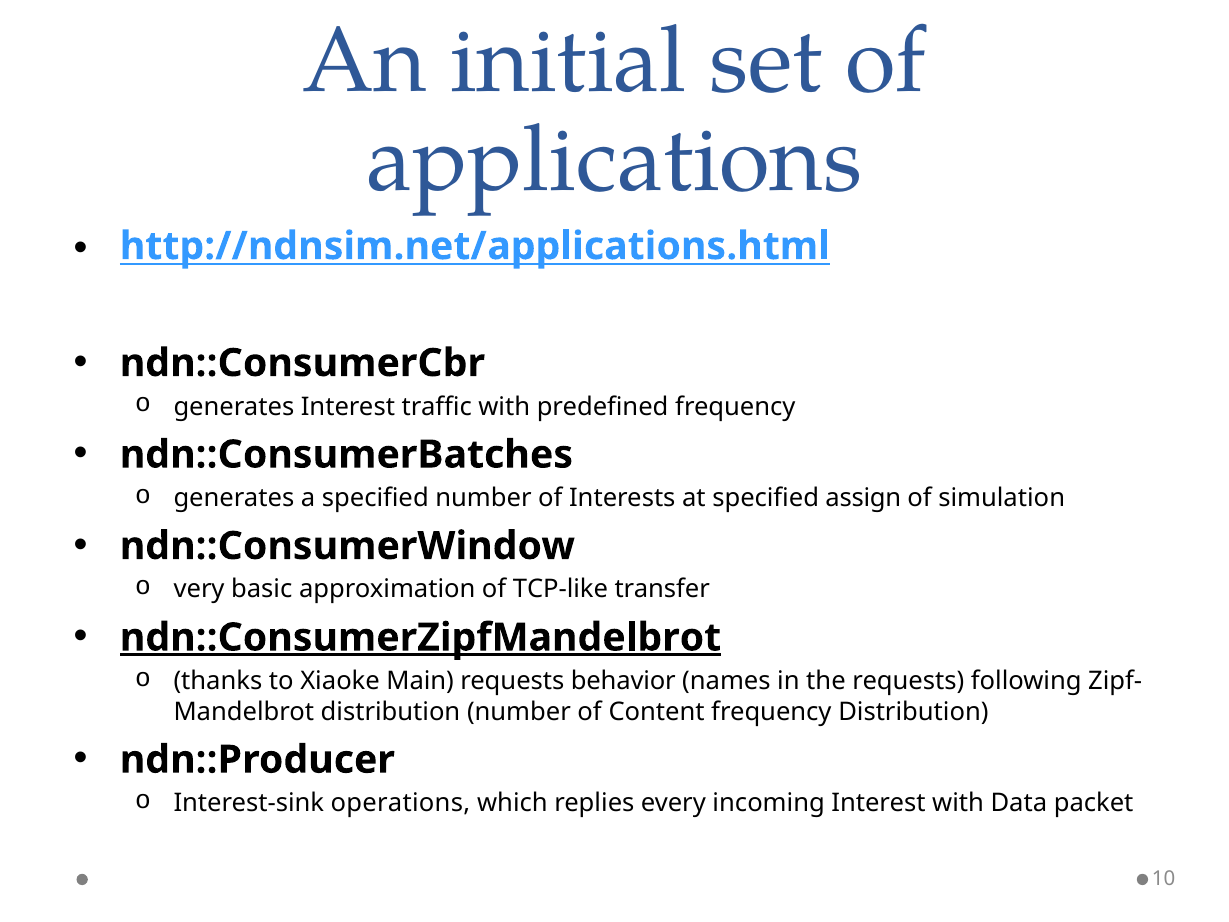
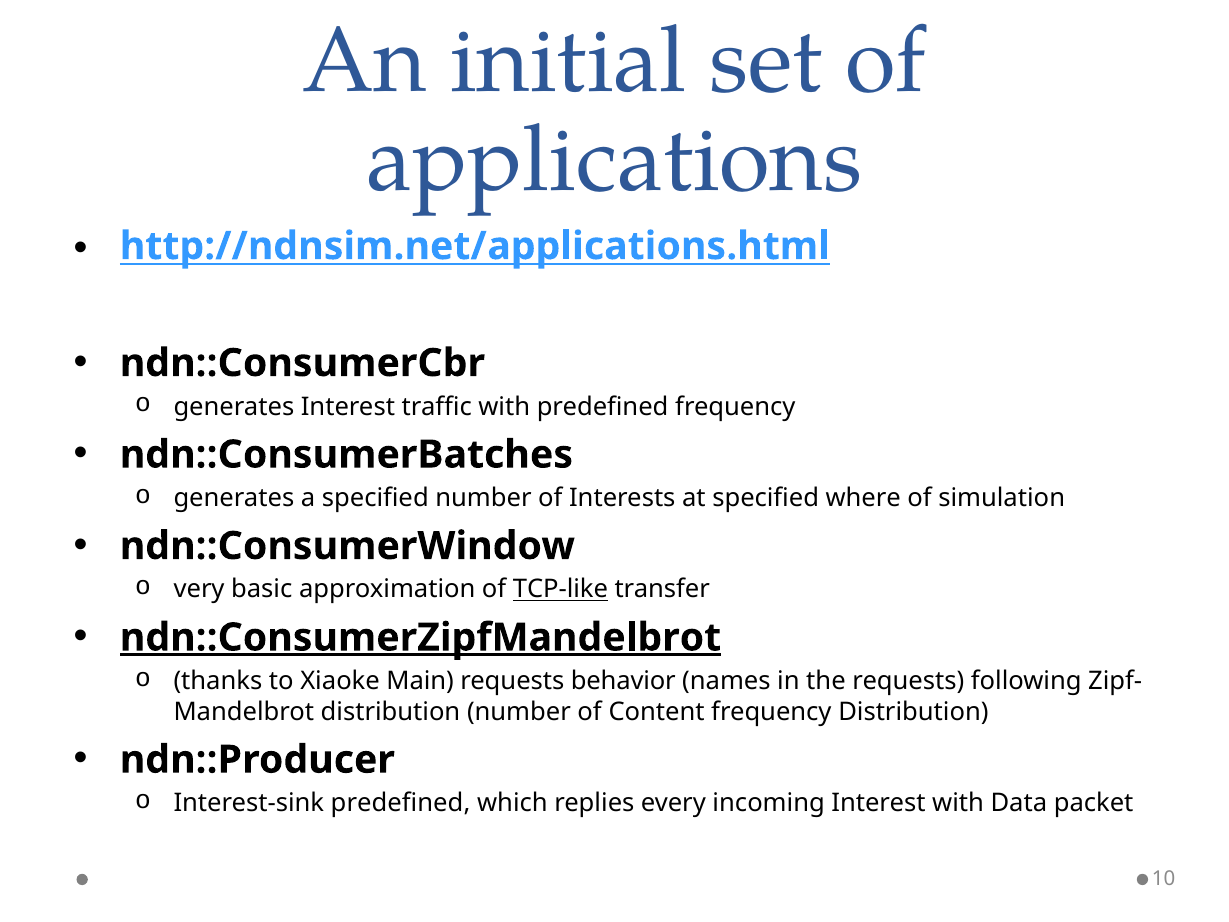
assign: assign -> where
TCP-like underline: none -> present
Interest-sink operations: operations -> predefined
